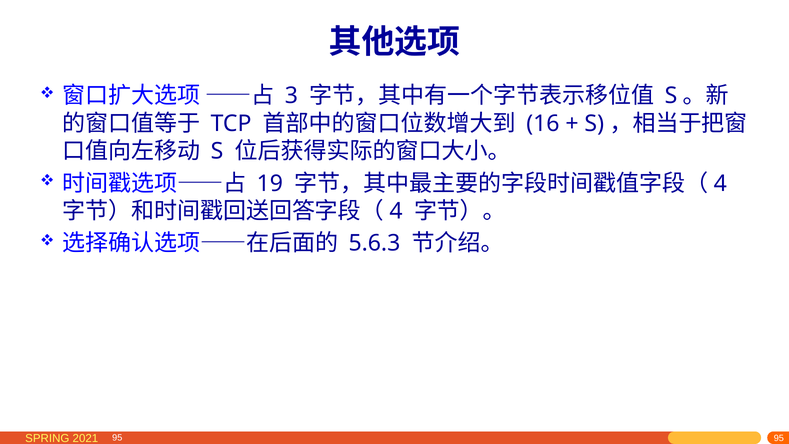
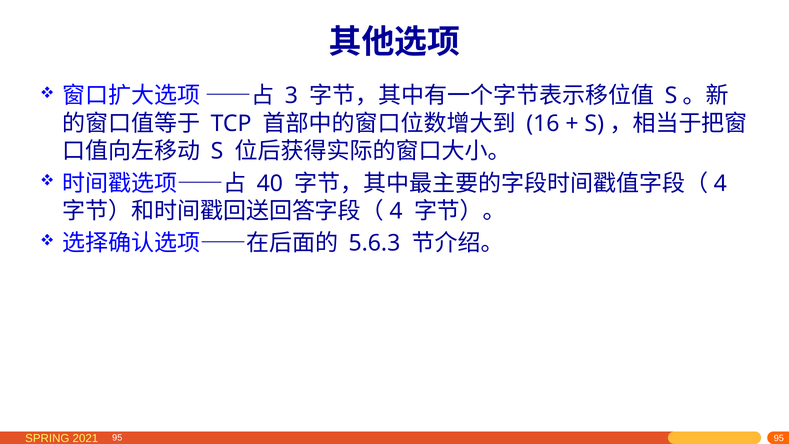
19: 19 -> 40
